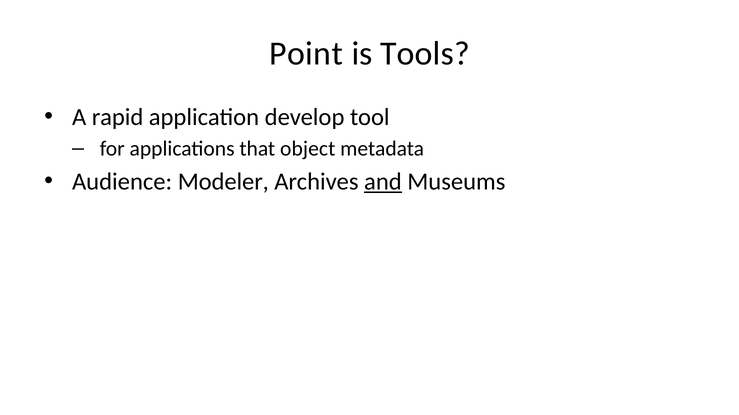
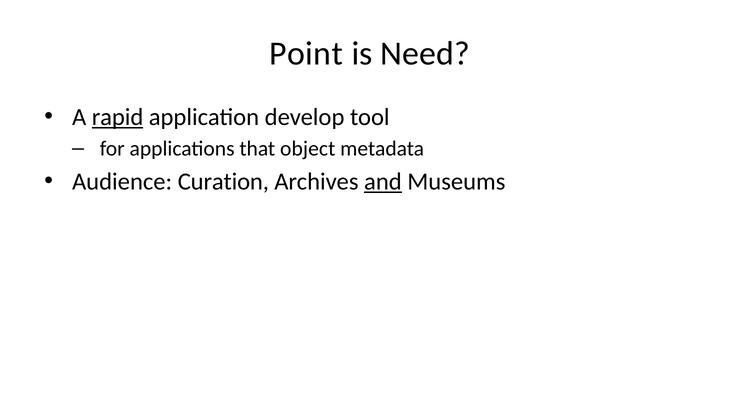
Tools: Tools -> Need
rapid underline: none -> present
Modeler: Modeler -> Curation
